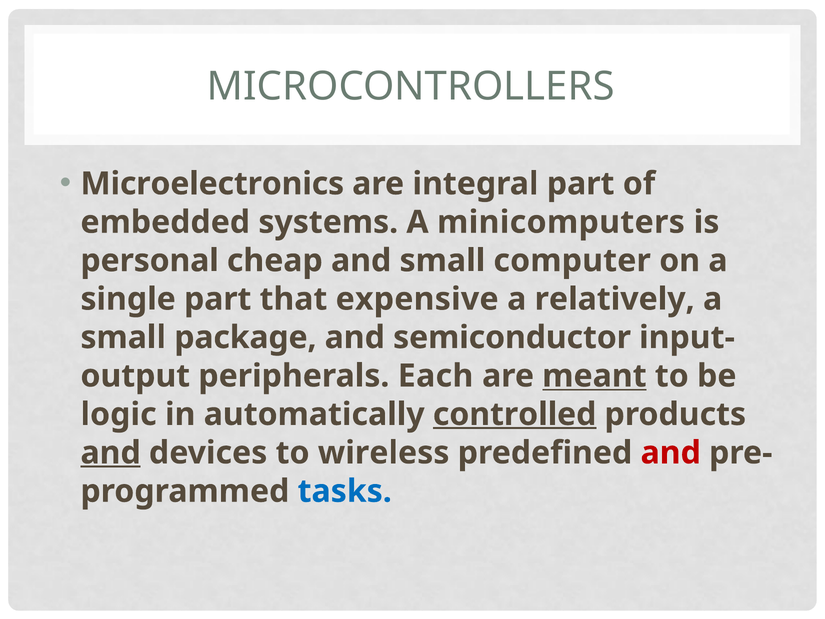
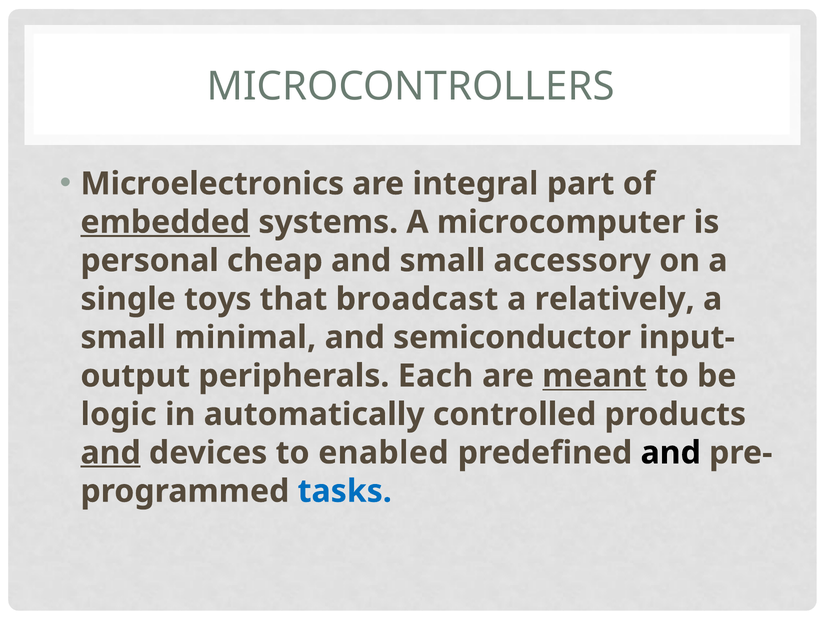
embedded underline: none -> present
minicomputers: minicomputers -> microcomputer
computer: computer -> accessory
single part: part -> toys
expensive: expensive -> broadcast
package: package -> minimal
controlled underline: present -> none
wireless: wireless -> enabled
and at (671, 453) colour: red -> black
